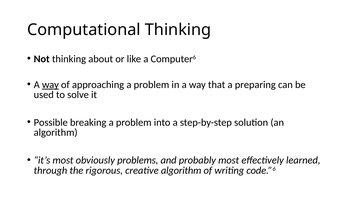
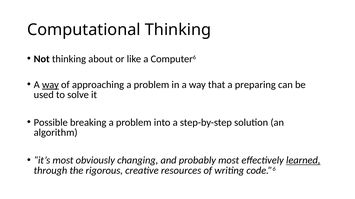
problems: problems -> changing
learned underline: none -> present
creative algorithm: algorithm -> resources
